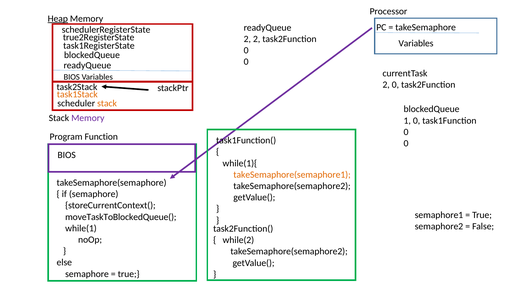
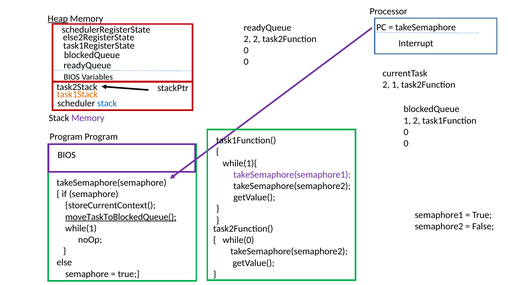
true2RegisterState: true2RegisterState -> else2RegisterState
Variables at (416, 44): Variables -> Interrupt
2 0: 0 -> 1
stack at (107, 103) colour: orange -> blue
1 0: 0 -> 2
Program Function: Function -> Program
takeSemaphore(semaphore1 colour: orange -> purple
moveTaskToBlockedQueue( underline: none -> present
while(2: while(2 -> while(0
